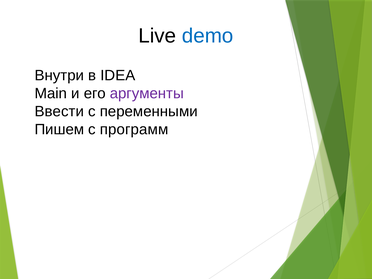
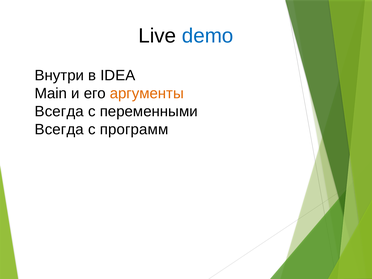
аргументы colour: purple -> orange
Ввести at (59, 111): Ввести -> Всегда
Пишем at (59, 129): Пишем -> Всегда
